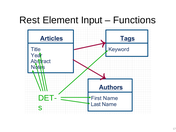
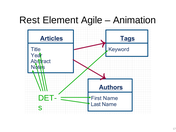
Input: Input -> Agile
Functions: Functions -> Animation
